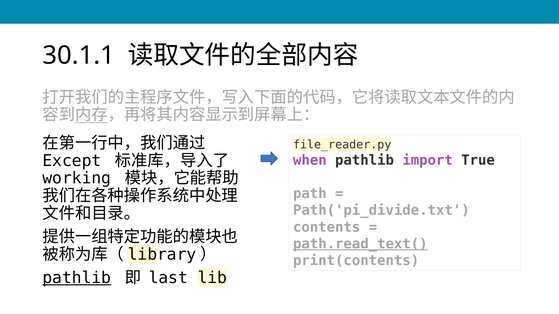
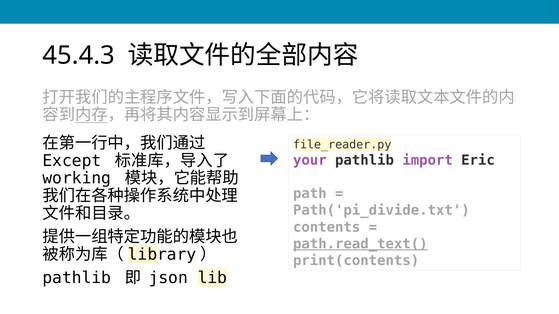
30.1.1: 30.1.1 -> 45.4.3
when: when -> your
True: True -> Eric
pathlib at (77, 278) underline: present -> none
last: last -> json
